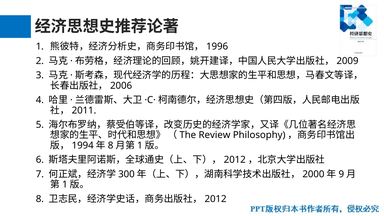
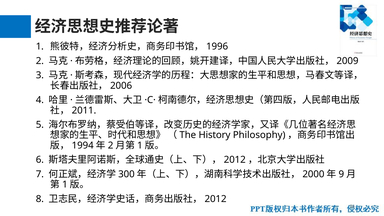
Review: Review -> History
8 at (111, 145): 8 -> 2
